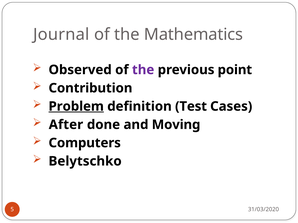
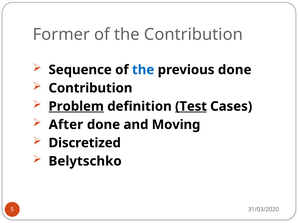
Journal: Journal -> Former
the Mathematics: Mathematics -> Contribution
Observed: Observed -> Sequence
the at (143, 70) colour: purple -> blue
previous point: point -> done
Test underline: none -> present
Computers: Computers -> Discretized
